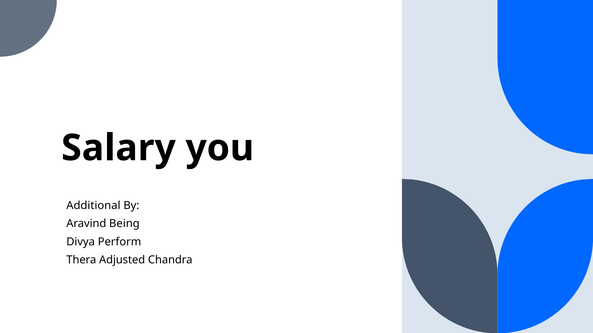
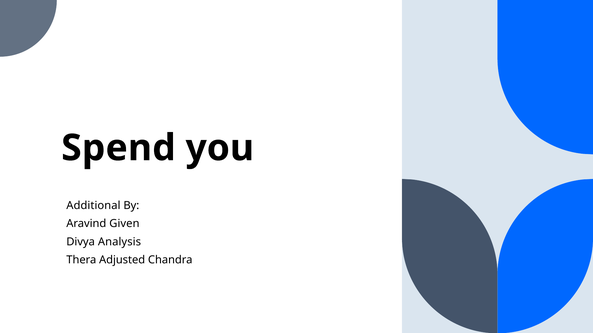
Salary: Salary -> Spend
Being: Being -> Given
Perform: Perform -> Analysis
